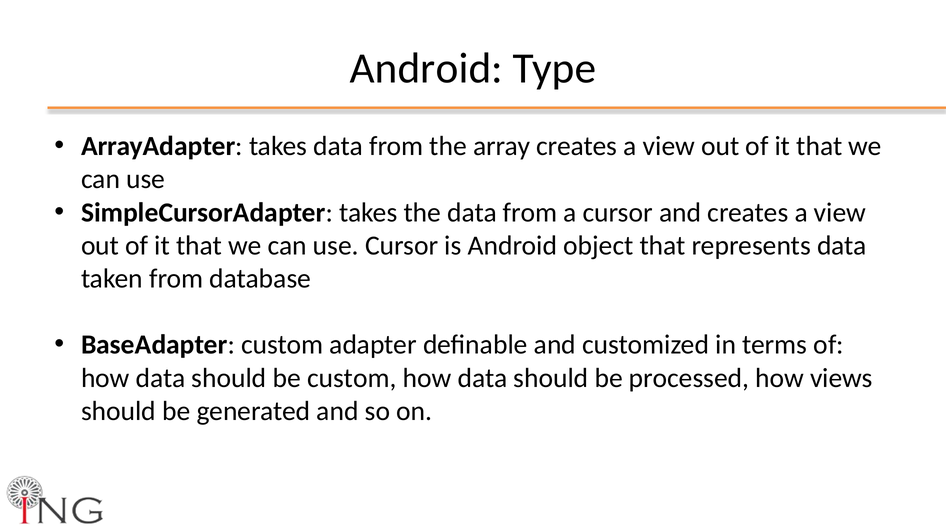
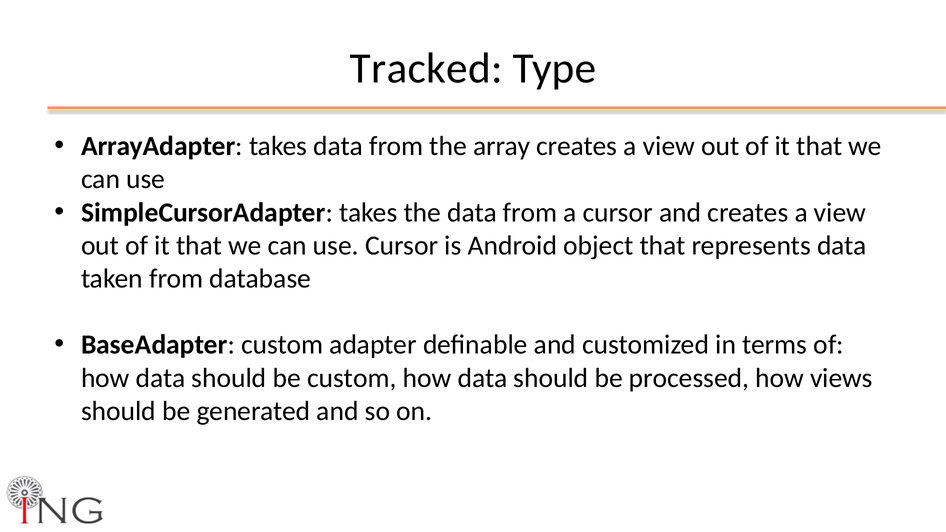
Android at (426, 69): Android -> Tracked
